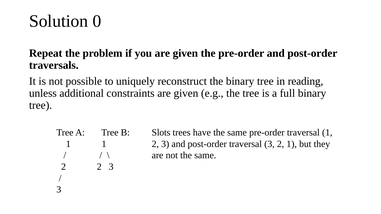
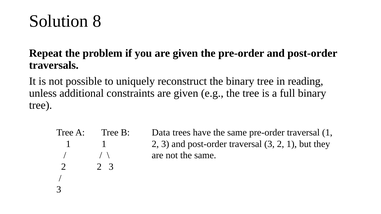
0: 0 -> 8
Slots: Slots -> Data
